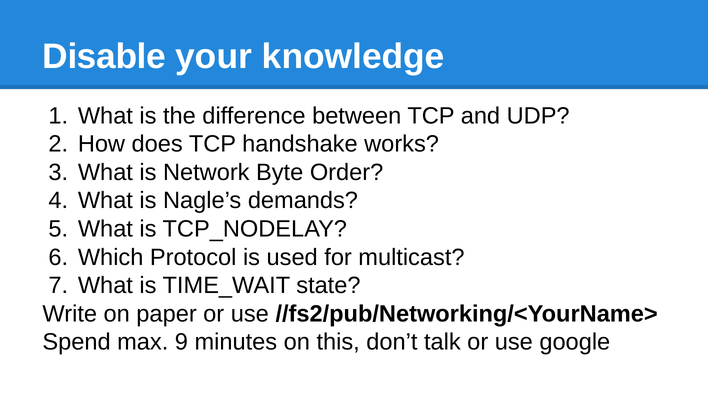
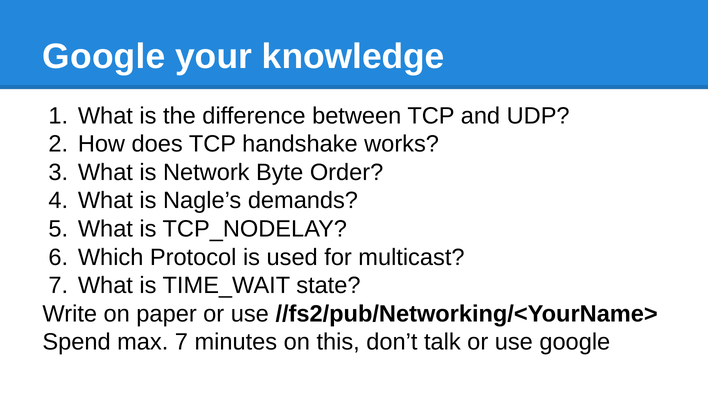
Disable at (104, 56): Disable -> Google
max 9: 9 -> 7
